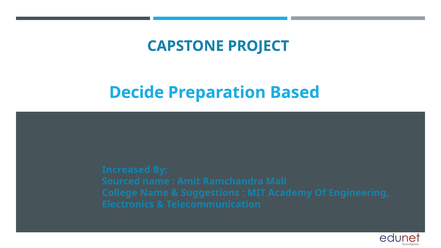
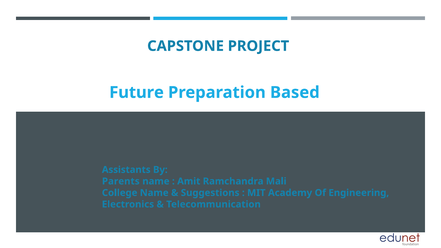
Decide: Decide -> Future
Increased: Increased -> Assistants
Sourced: Sourced -> Parents
